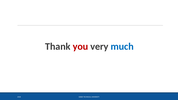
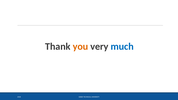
you colour: red -> orange
